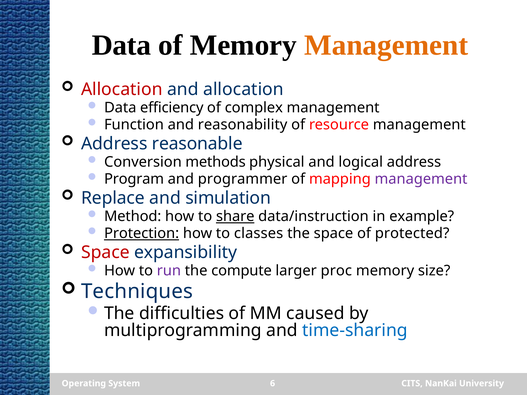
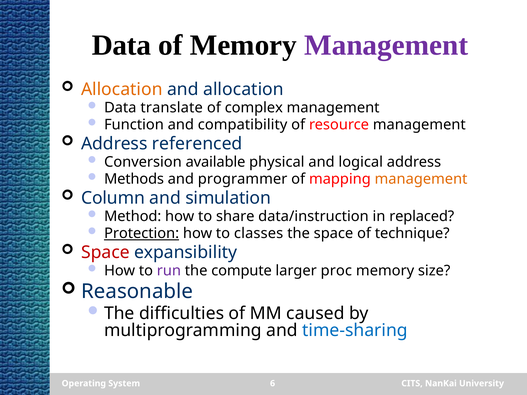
Management at (386, 45) colour: orange -> purple
Allocation at (122, 89) colour: red -> orange
efficiency: efficiency -> translate
reasonability: reasonability -> compatibility
reasonable: reasonable -> referenced
methods: methods -> available
Program: Program -> Methods
management at (421, 179) colour: purple -> orange
Replace: Replace -> Column
share underline: present -> none
example: example -> replaced
protected: protected -> technique
Techniques: Techniques -> Reasonable
